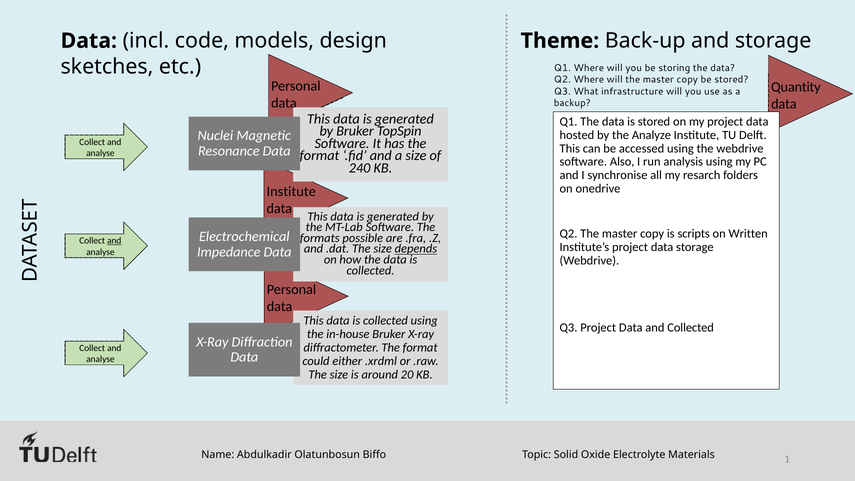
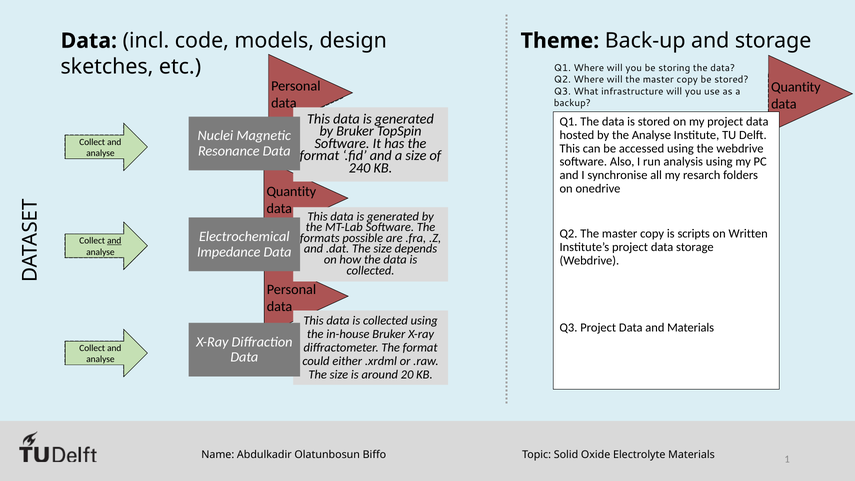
the Analyze: Analyze -> Analyse
Institute at (291, 191): Institute -> Quantity
depends underline: present -> none
and Collected: Collected -> Materials
